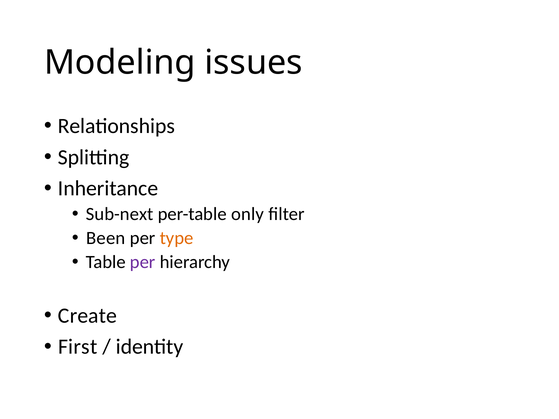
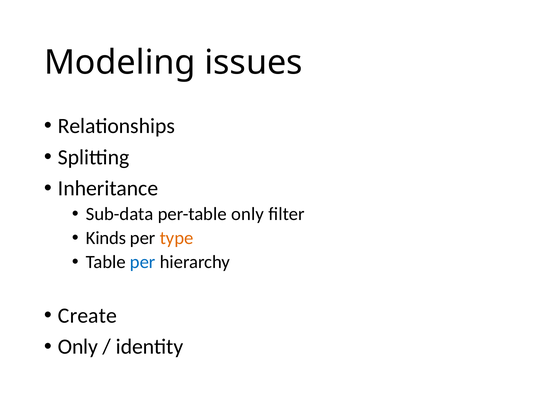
Sub-next: Sub-next -> Sub-data
Been: Been -> Kinds
per at (143, 262) colour: purple -> blue
First at (78, 347): First -> Only
